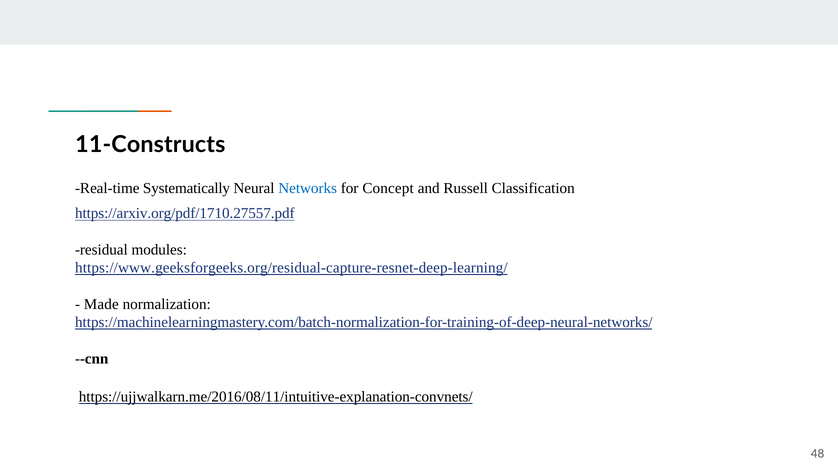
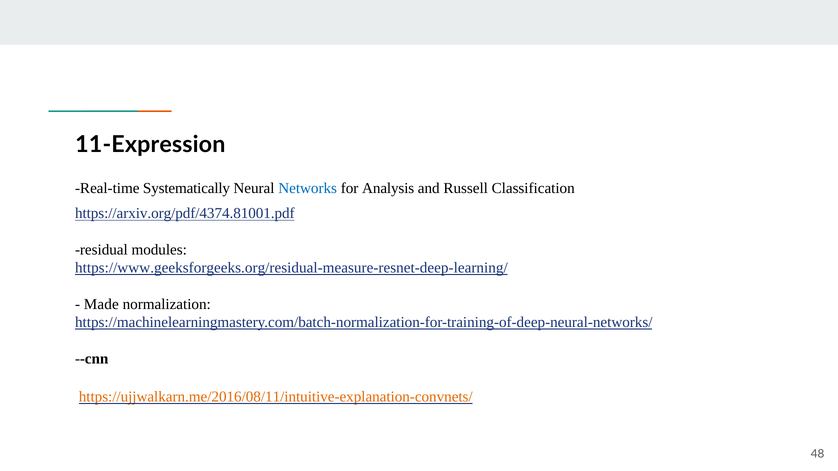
11-Constructs: 11-Constructs -> 11-Expression
Concept: Concept -> Analysis
https://arxiv.org/pdf/1710.27557.pdf: https://arxiv.org/pdf/1710.27557.pdf -> https://arxiv.org/pdf/4374.81001.pdf
https://www.geeksforgeeks.org/residual-capture-resnet-deep-learning/: https://www.geeksforgeeks.org/residual-capture-resnet-deep-learning/ -> https://www.geeksforgeeks.org/residual-measure-resnet-deep-learning/
https://ujjwalkarn.me/2016/08/11/intuitive-explanation-convnets/ colour: black -> orange
